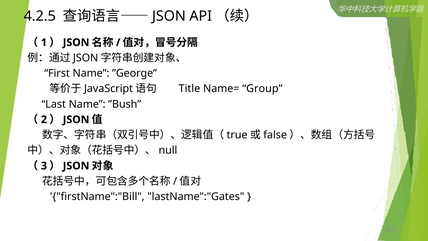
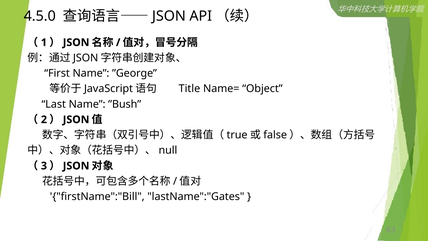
4.2.5: 4.2.5 -> 4.5.0
Group: Group -> Object
